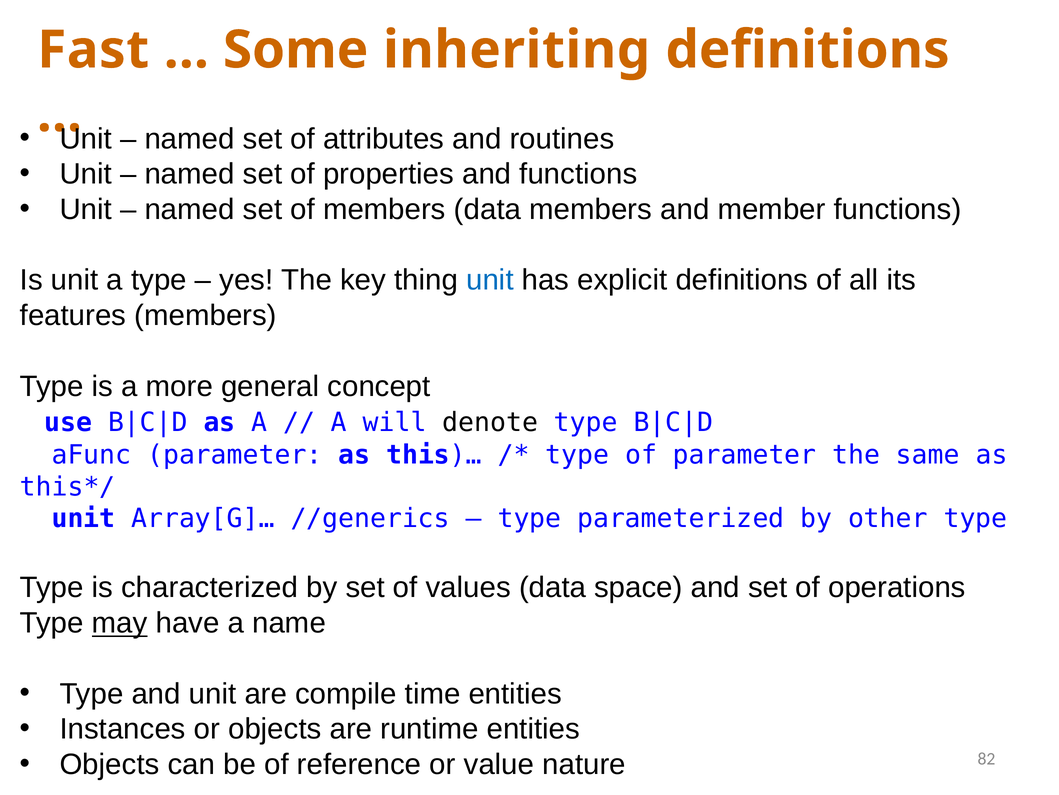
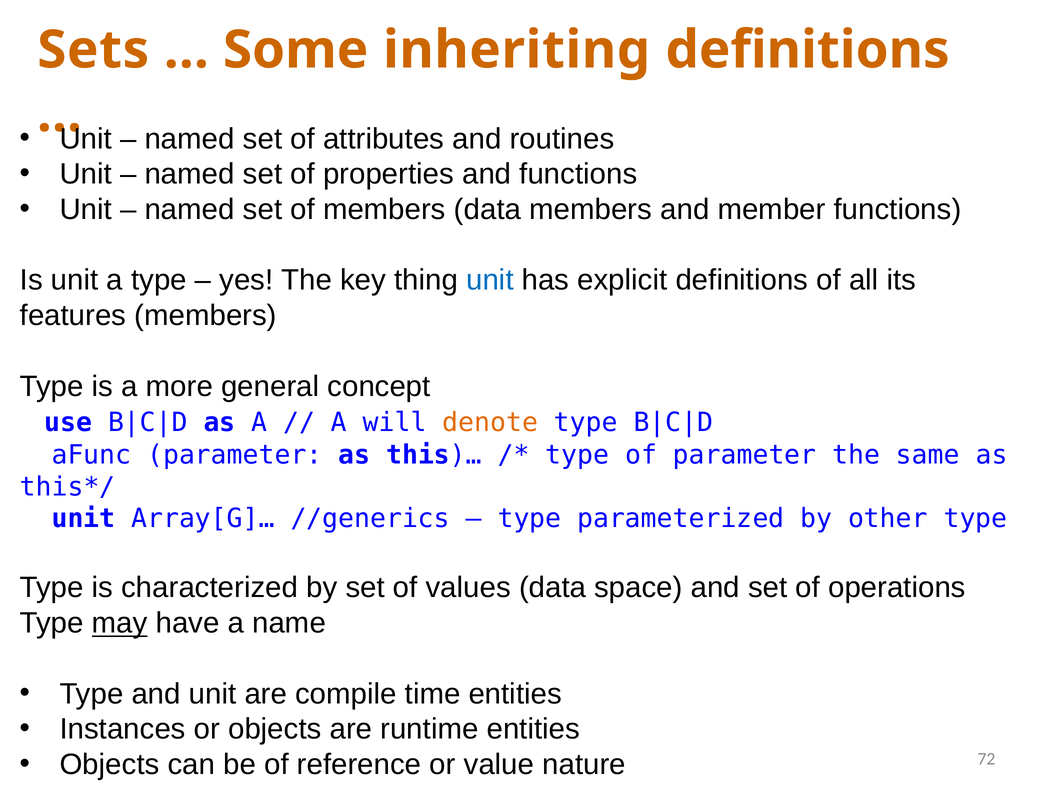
Fast: Fast -> Sets
denote colour: black -> orange
82: 82 -> 72
